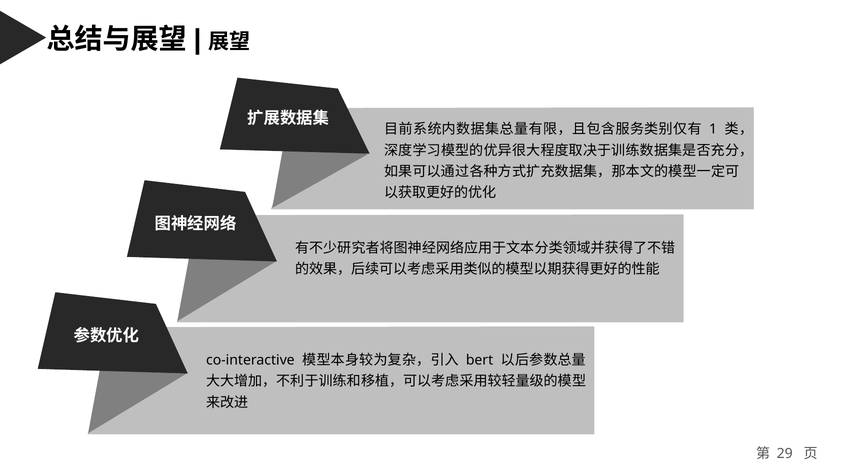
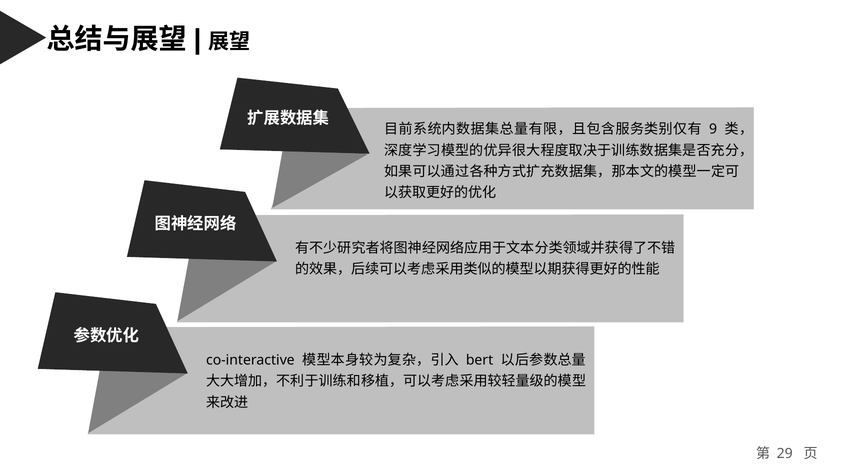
1: 1 -> 9
